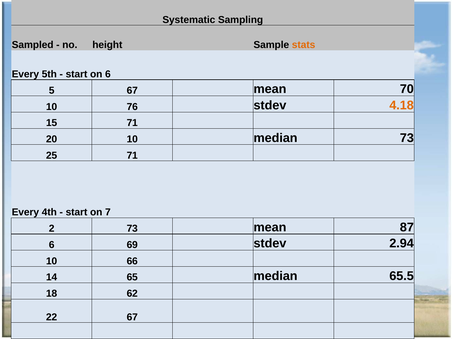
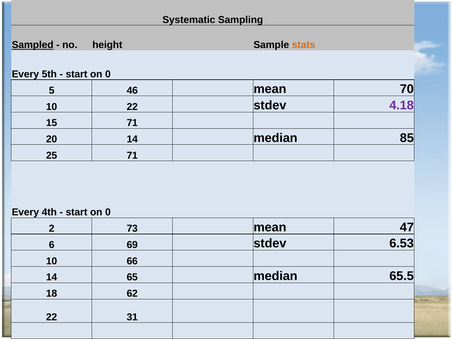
Sampled underline: none -> present
6 at (108, 74): 6 -> 0
5 67: 67 -> 46
10 76: 76 -> 22
4.18 colour: orange -> purple
20 10: 10 -> 14
median 73: 73 -> 85
7 at (108, 212): 7 -> 0
87: 87 -> 47
2.94: 2.94 -> 6.53
22 67: 67 -> 31
